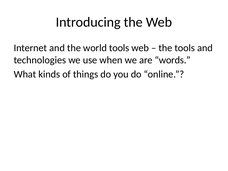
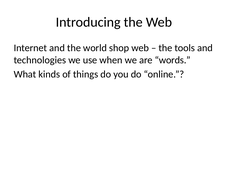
world tools: tools -> shop
